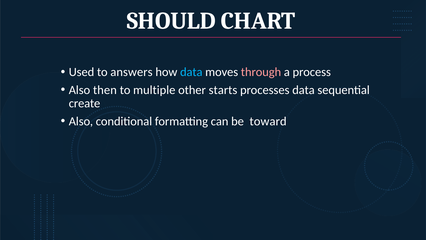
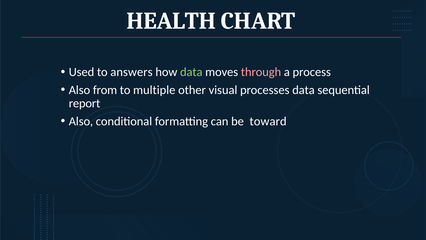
SHOULD: SHOULD -> HEALTH
data at (191, 72) colour: light blue -> light green
then: then -> from
starts: starts -> visual
create: create -> report
